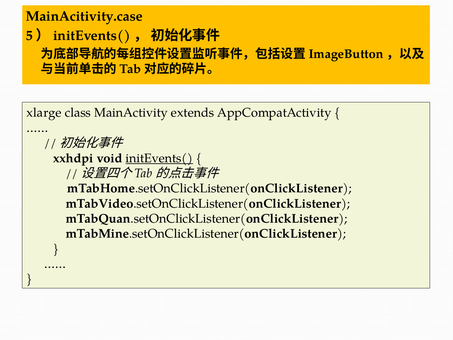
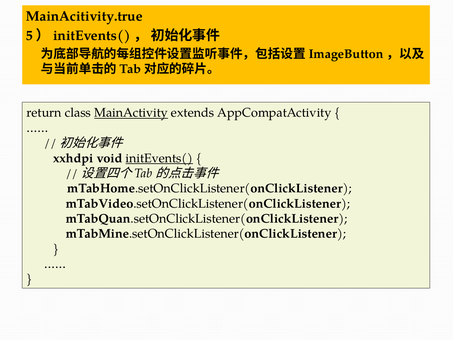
MainAcitivity.case: MainAcitivity.case -> MainAcitivity.true
xlarge: xlarge -> return
MainActivity underline: none -> present
